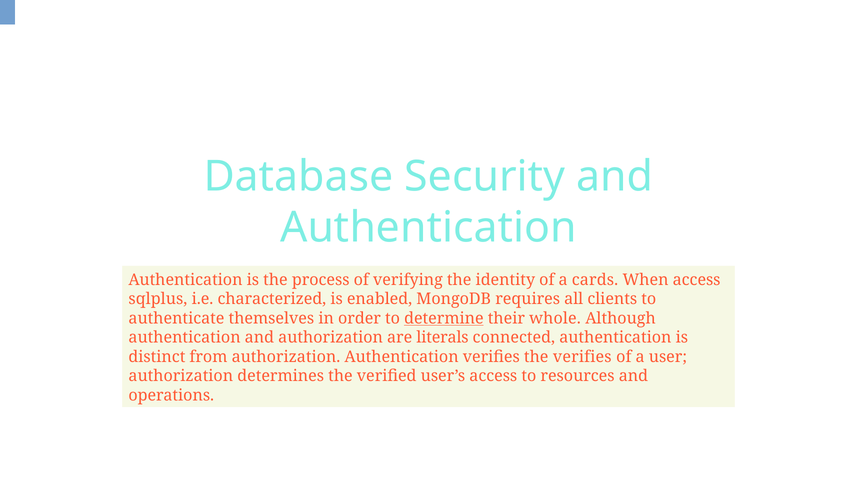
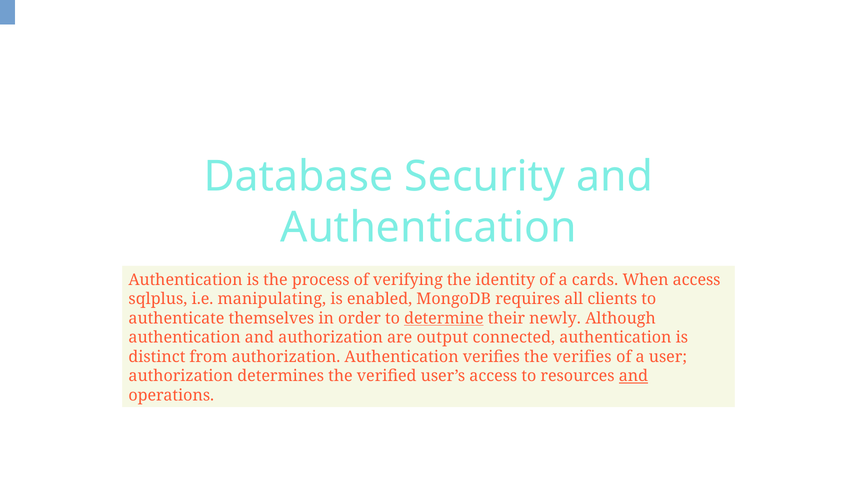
characterized: characterized -> manipulating
whole: whole -> newly
literals: literals -> output
and at (633, 376) underline: none -> present
